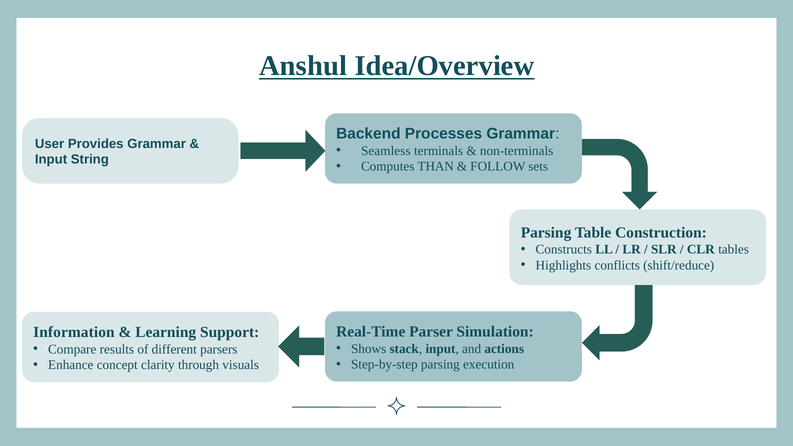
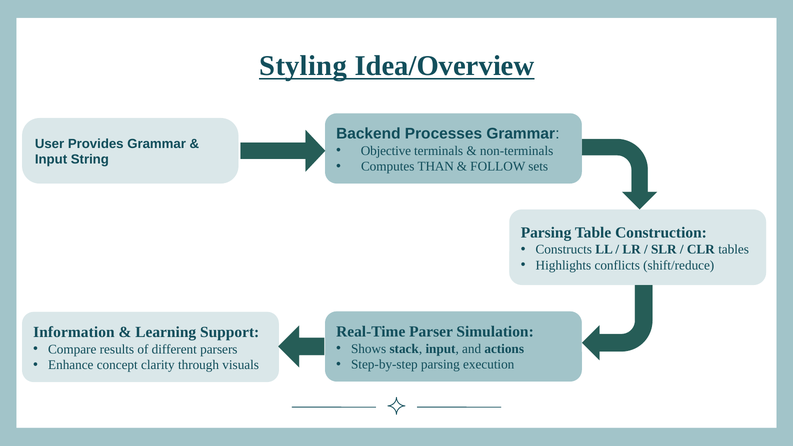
Anshul: Anshul -> Styling
Seamless: Seamless -> Objective
